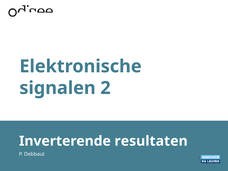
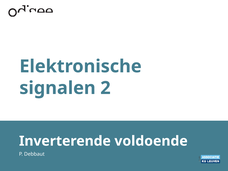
resultaten: resultaten -> voldoende
